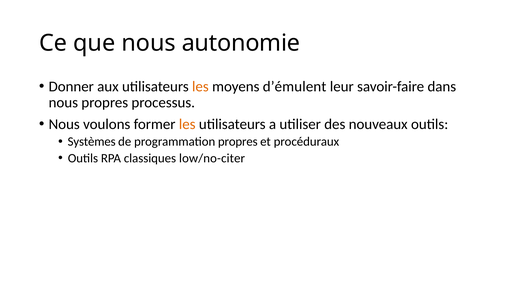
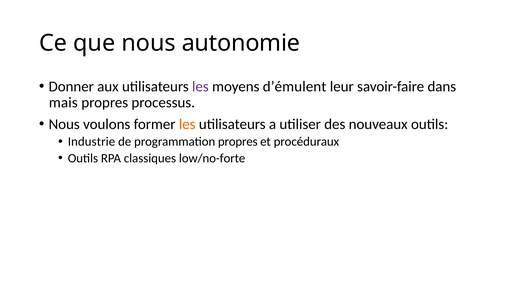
les at (200, 87) colour: orange -> purple
nous at (63, 103): nous -> mais
Systèmes: Systèmes -> Industrie
low/no-citer: low/no-citer -> low/no-forte
